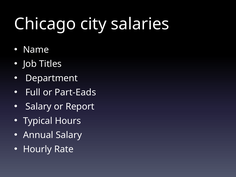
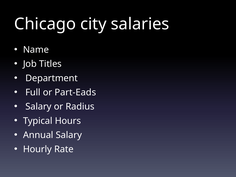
Report: Report -> Radius
